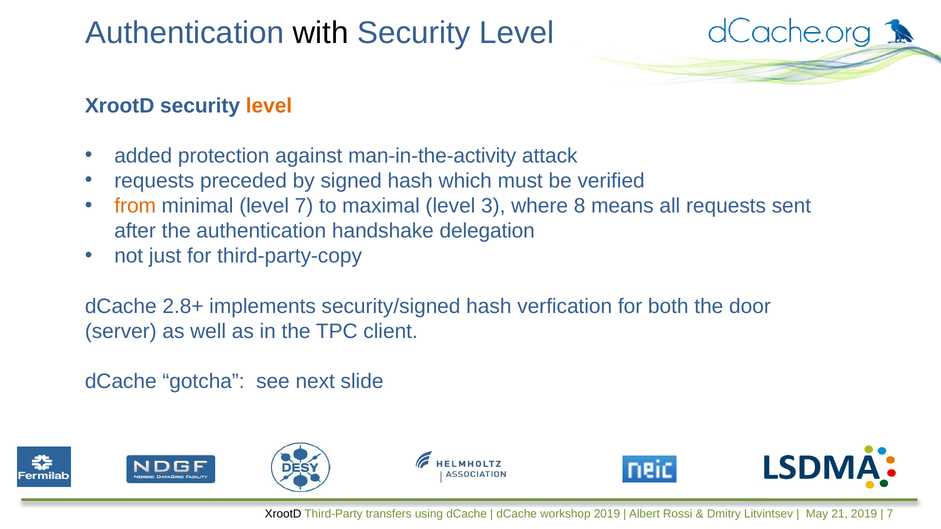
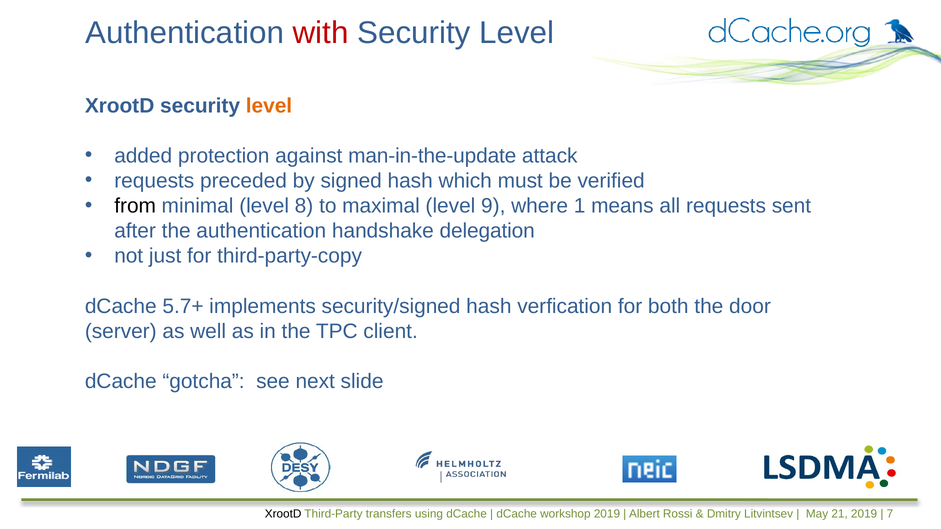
with colour: black -> red
man-in-the-activity: man-in-the-activity -> man-in-the-update
from colour: orange -> black
level 7: 7 -> 8
3: 3 -> 9
8: 8 -> 1
2.8+: 2.8+ -> 5.7+
